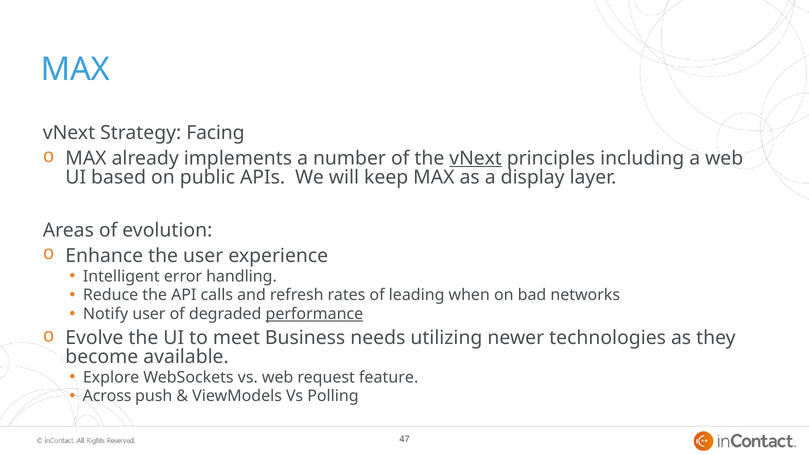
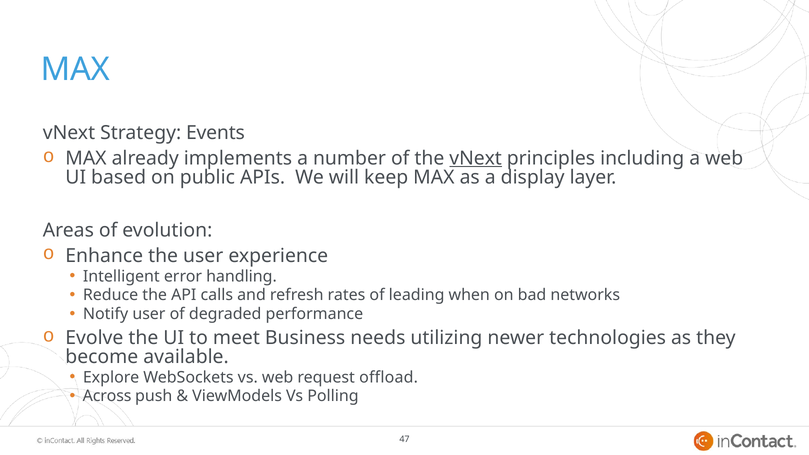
Facing: Facing -> Events
performance underline: present -> none
feature: feature -> offload
